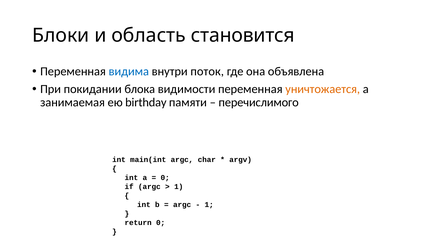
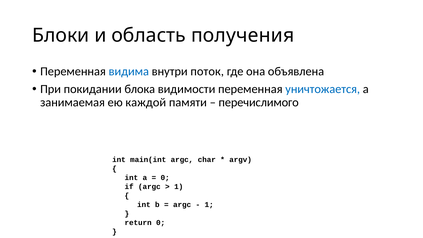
становится: становится -> получения
уничтожается colour: orange -> blue
birthday: birthday -> каждой
